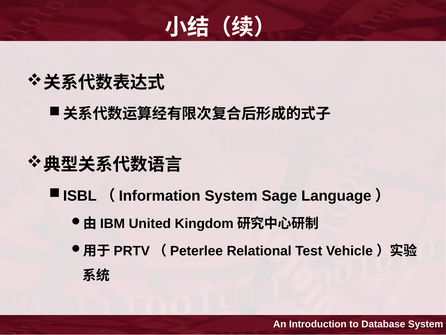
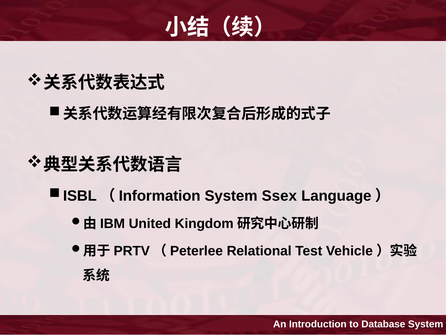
Sage: Sage -> Ssex
